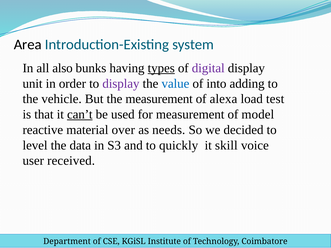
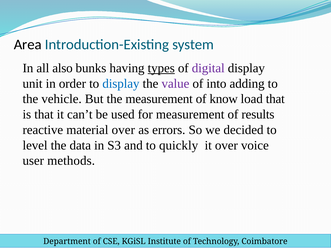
display at (121, 84) colour: purple -> blue
value colour: blue -> purple
alexa: alexa -> know
load test: test -> that
can’t underline: present -> none
model: model -> results
needs: needs -> errors
it skill: skill -> over
received: received -> methods
